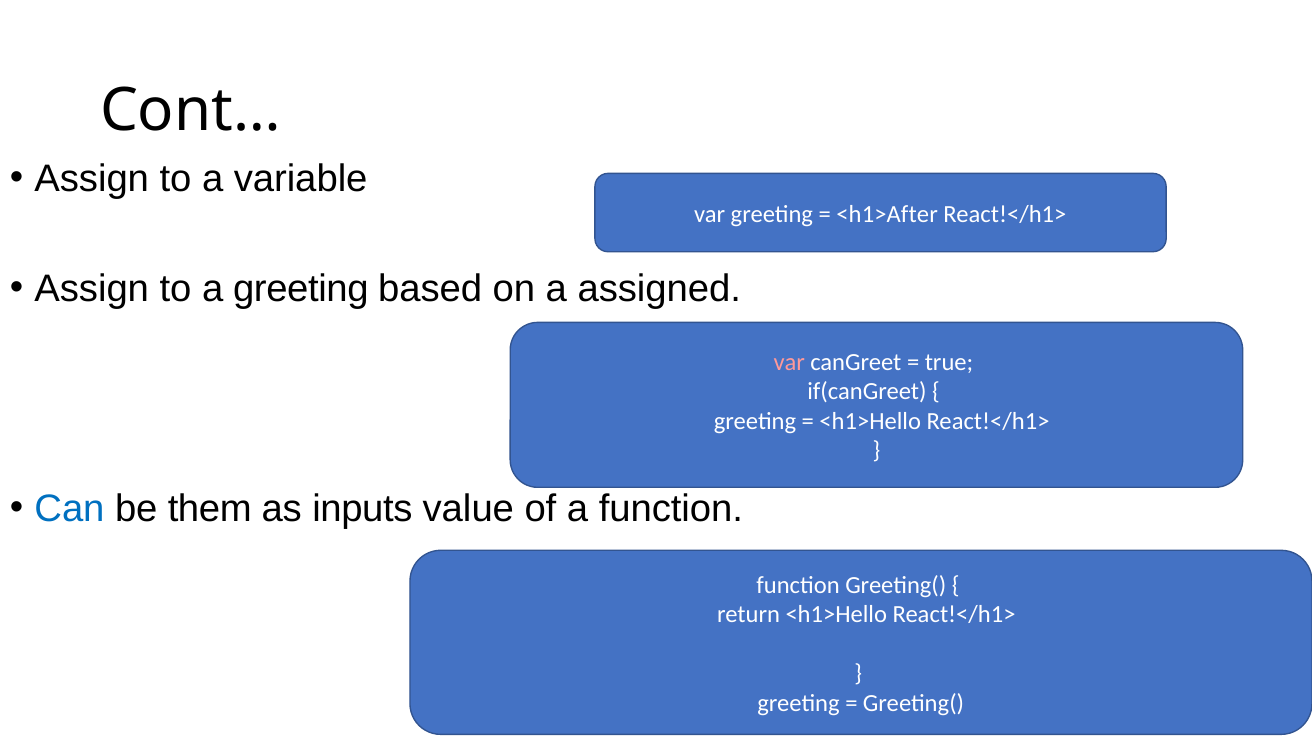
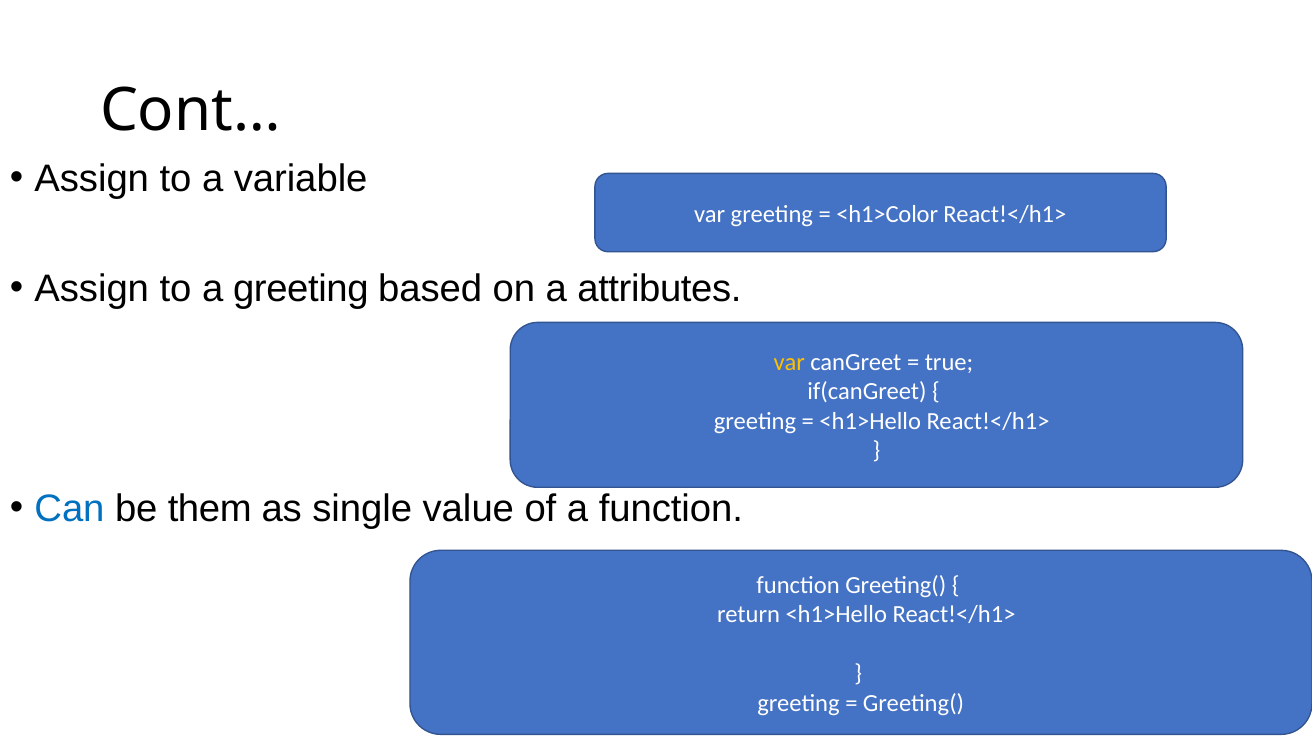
<h1>After: <h1>After -> <h1>Color
assigned: assigned -> attributes
var at (789, 362) colour: pink -> yellow
inputs: inputs -> single
